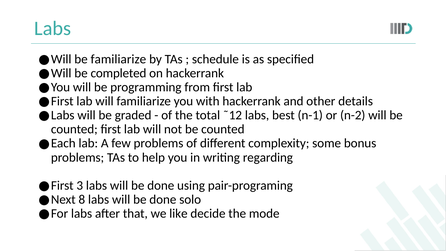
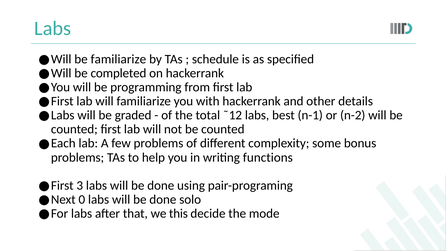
regarding: regarding -> functions
8: 8 -> 0
like: like -> this
